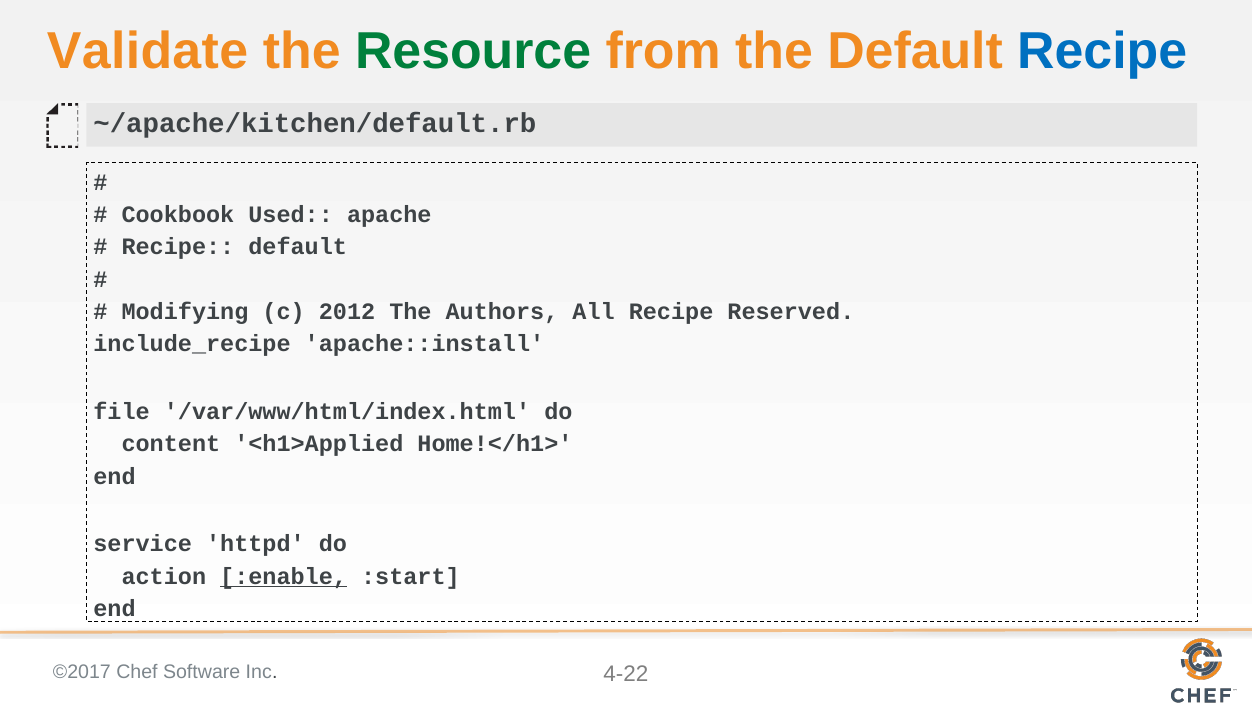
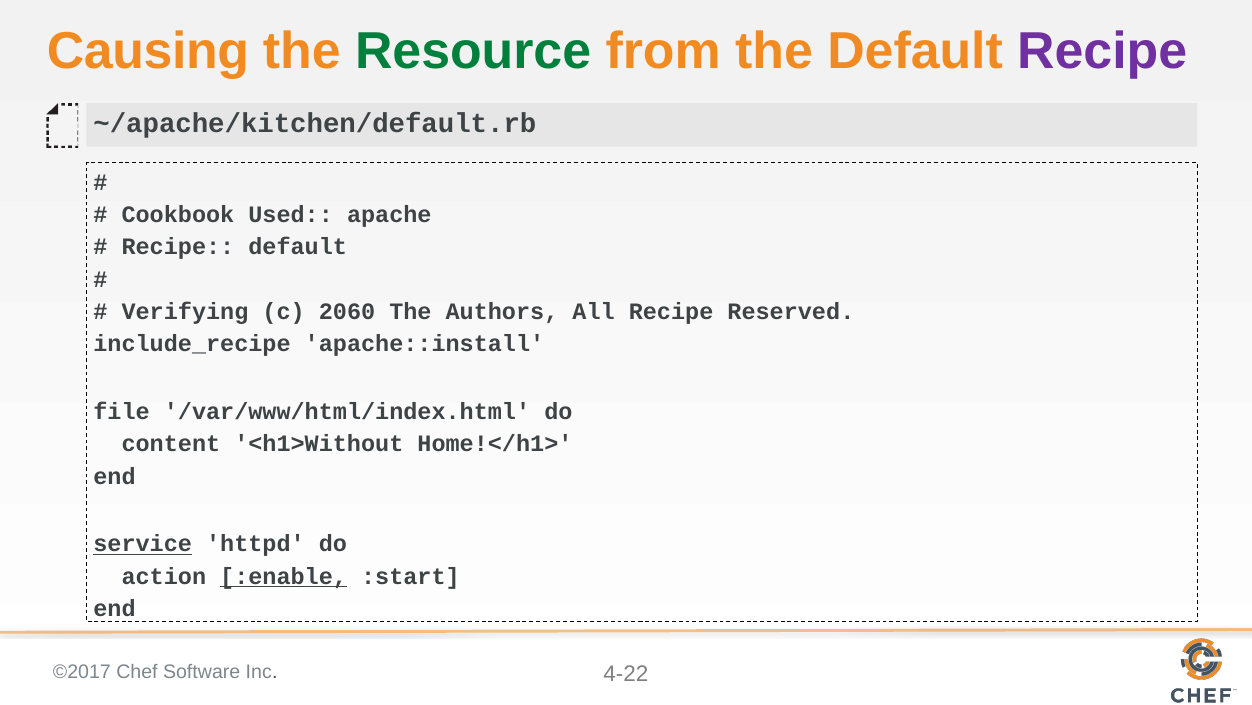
Validate: Validate -> Causing
Recipe at (1102, 51) colour: blue -> purple
Modifying: Modifying -> Verifying
2012: 2012 -> 2060
<h1>Applied: <h1>Applied -> <h1>Without
service underline: none -> present
